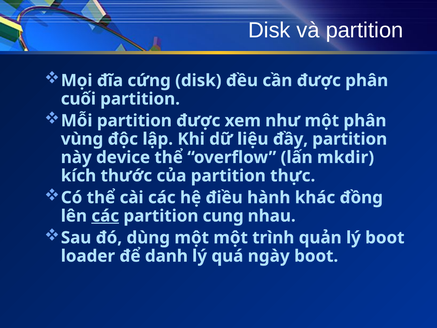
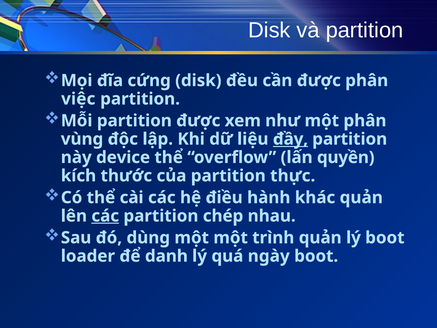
cuối: cuối -> việc
đầy underline: none -> present
mkdir: mkdir -> quyền
khác đồng: đồng -> quản
cung: cung -> chép
